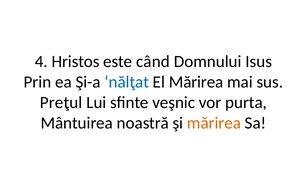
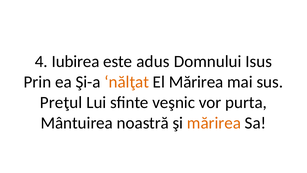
Hristos: Hristos -> Iubirea
când: când -> adus
nălţat colour: blue -> orange
